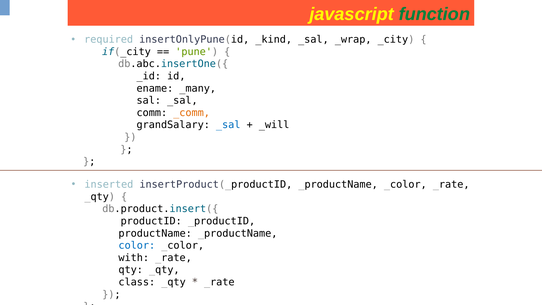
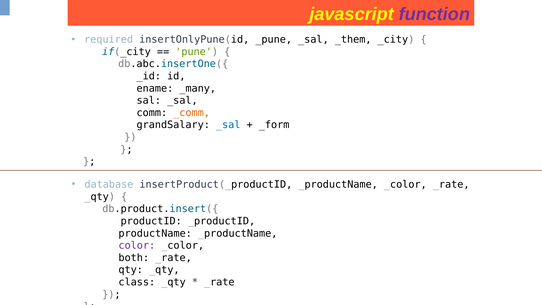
function colour: green -> purple
_kind: _kind -> _pune
_wrap: _wrap -> _them
_will: _will -> _form
inserted: inserted -> database
color colour: blue -> purple
with: with -> both
